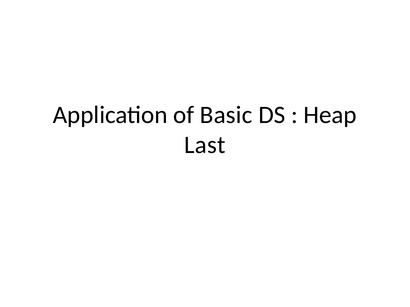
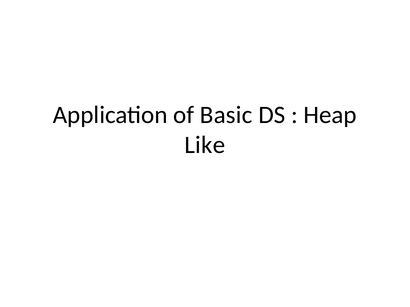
Last: Last -> Like
